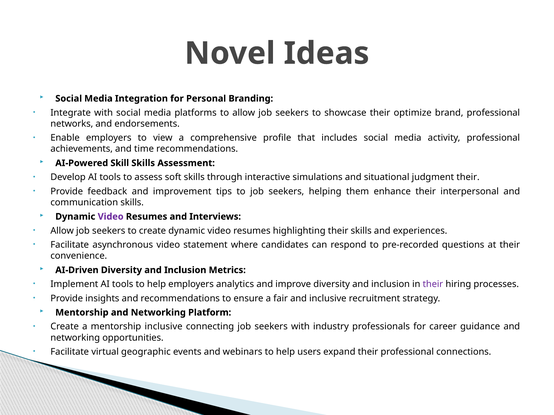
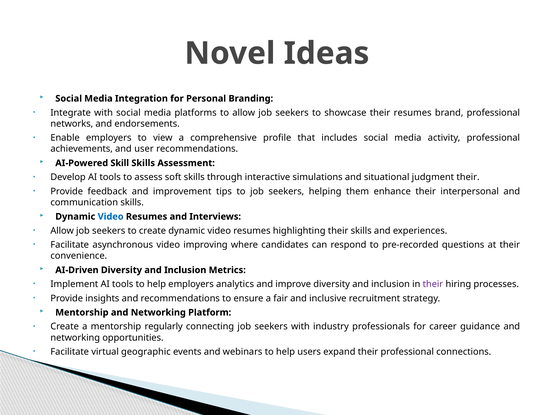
their optimize: optimize -> resumes
time: time -> user
Video at (111, 217) colour: purple -> blue
statement: statement -> improving
mentorship inclusive: inclusive -> regularly
